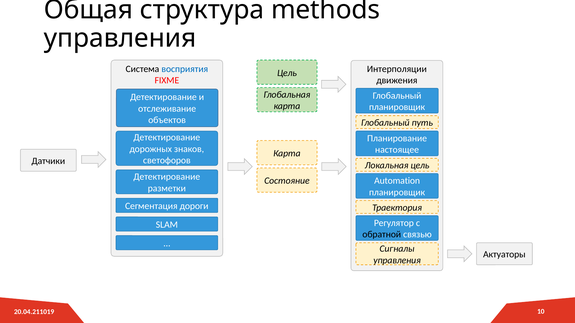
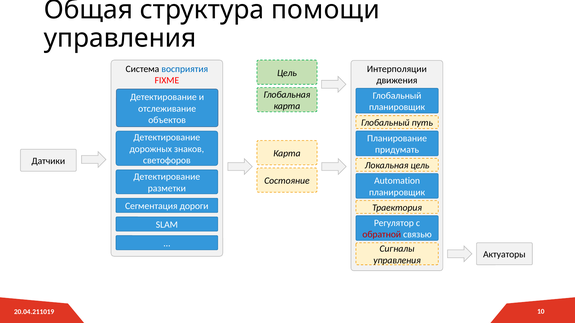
methods: methods -> помощи
настоящее: настоящее -> придумать
обратной colour: black -> red
